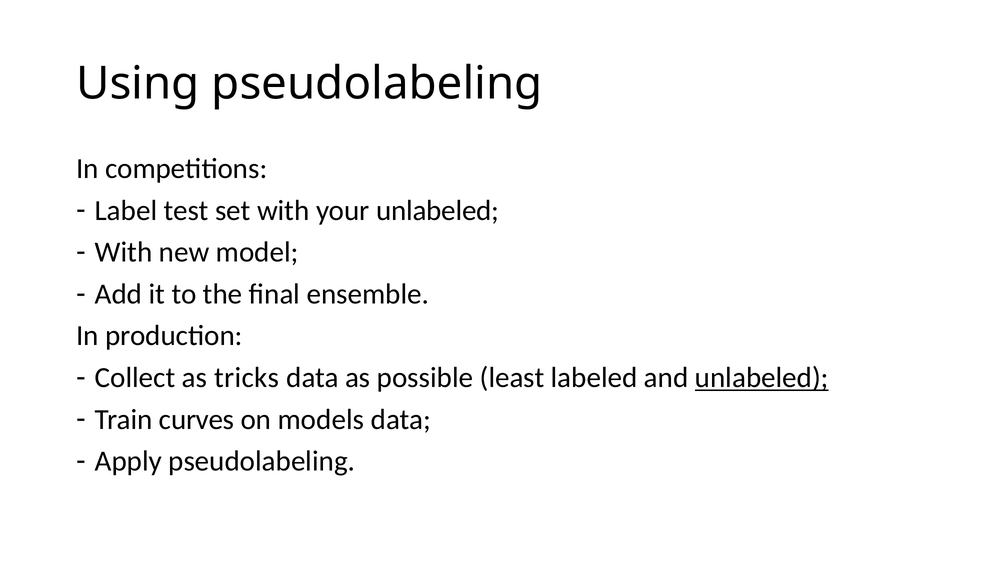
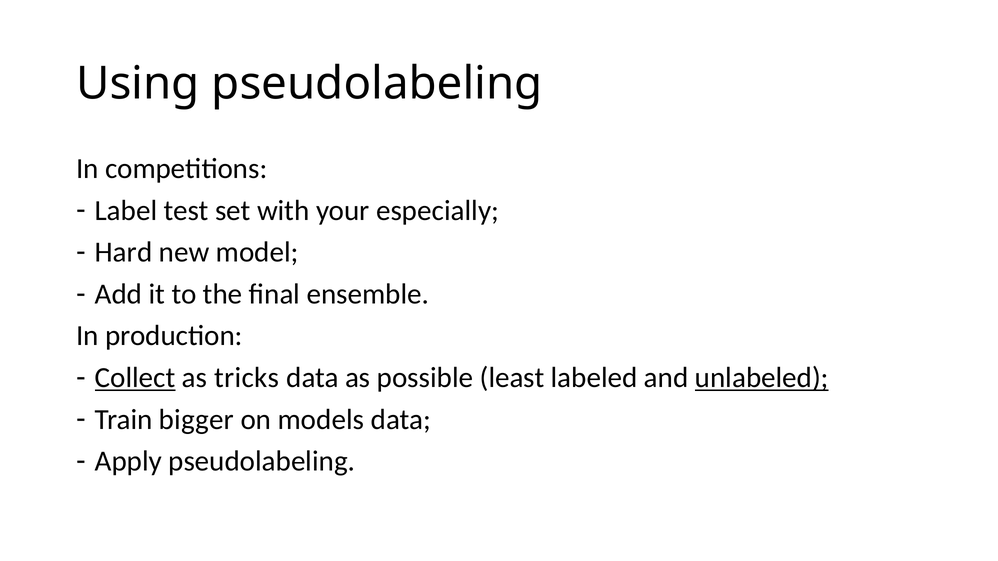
your unlabeled: unlabeled -> especially
With at (124, 252): With -> Hard
Collect underline: none -> present
curves: curves -> bigger
